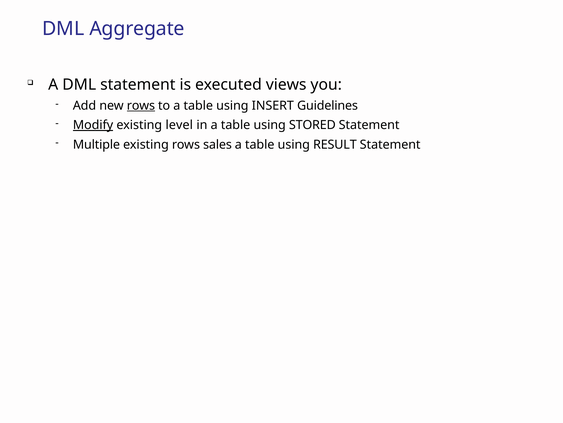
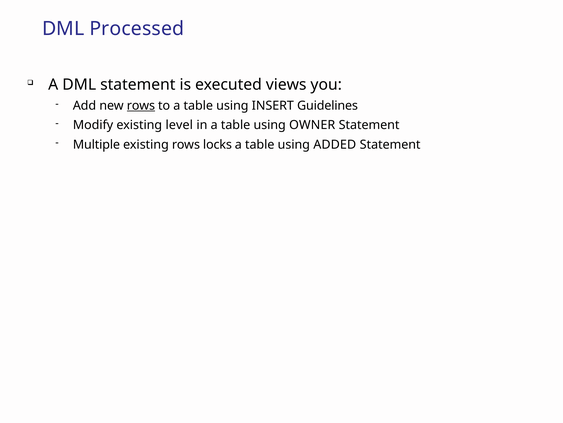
Aggregate: Aggregate -> Processed
Modify underline: present -> none
STORED: STORED -> OWNER
sales: sales -> locks
RESULT: RESULT -> ADDED
